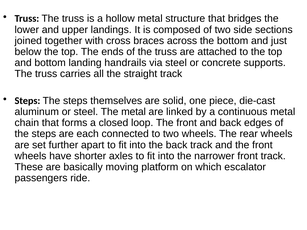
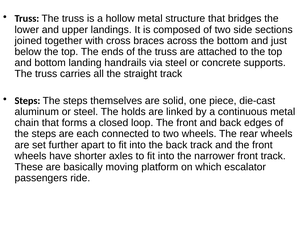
The metal: metal -> holds
